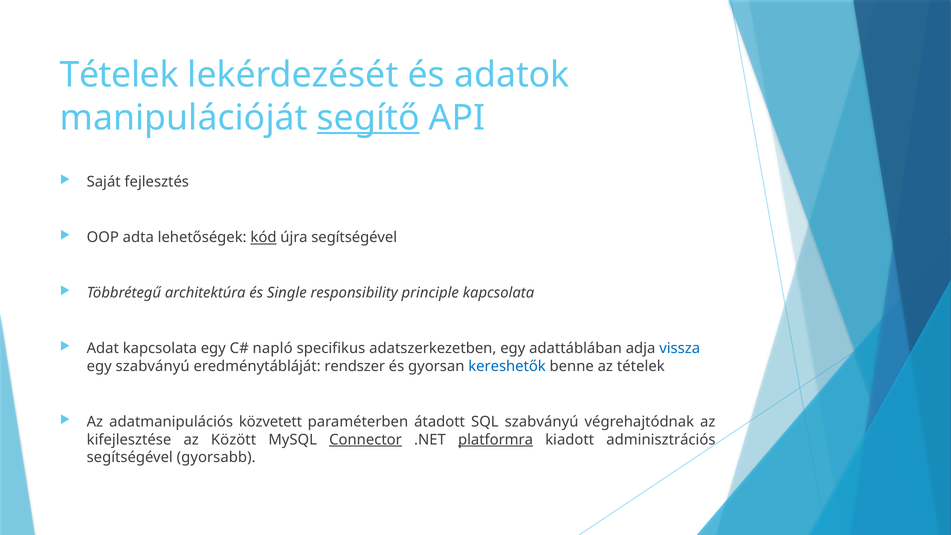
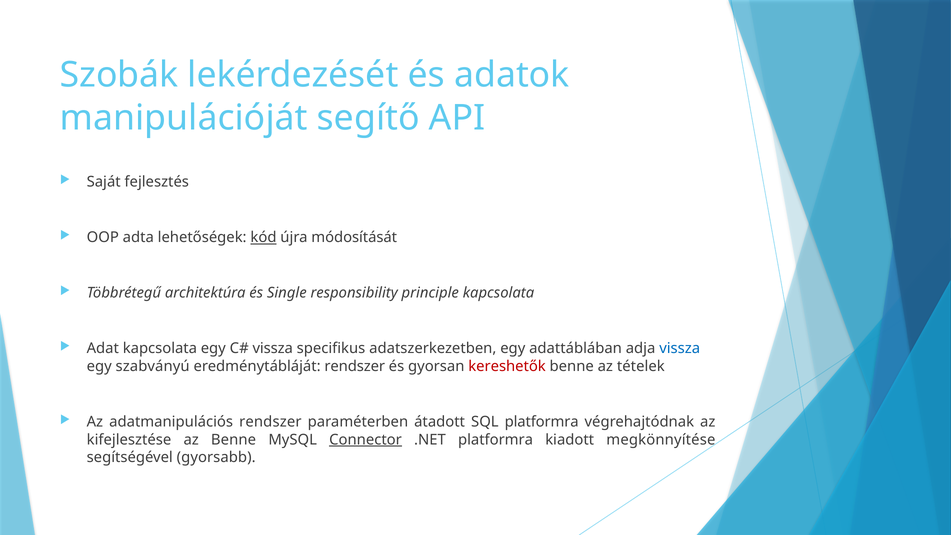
Tételek at (119, 75): Tételek -> Szobák
segítő underline: present -> none
újra segítségével: segítségével -> módosítását
napló at (273, 349): napló -> vissza
kereshetők colour: blue -> red
adatmanipulációs közvetett: közvetett -> rendszer
SQL szabványú: szabványú -> platformra
az Között: Között -> Benne
platformra at (496, 440) underline: present -> none
adminisztrációs: adminisztrációs -> megkönnyítése
